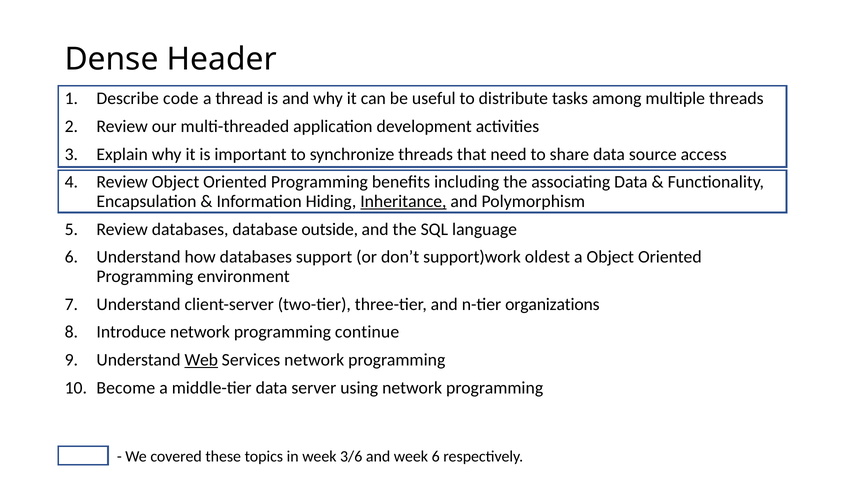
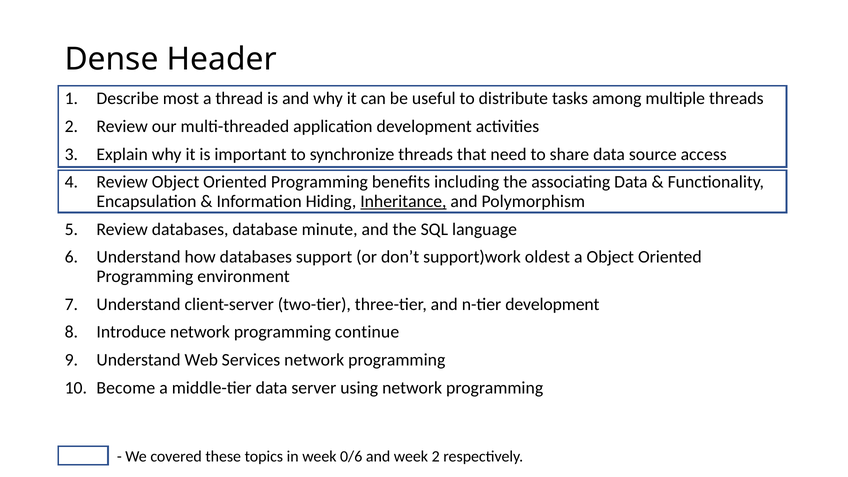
code: code -> most
outside: outside -> minute
n-tier organizations: organizations -> development
Web underline: present -> none
3/6: 3/6 -> 0/6
week 6: 6 -> 2
